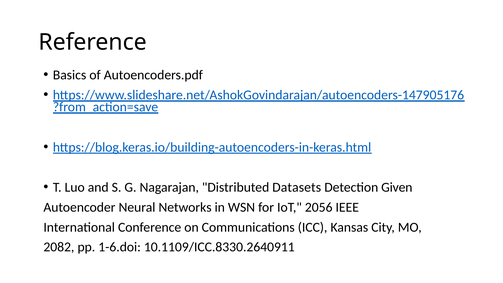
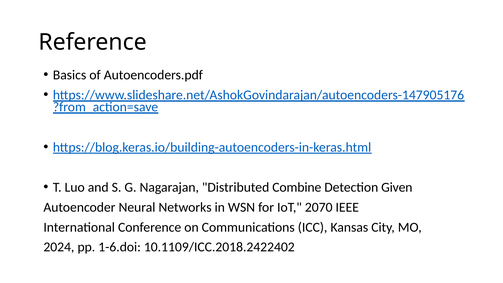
Datasets: Datasets -> Combine
2056: 2056 -> 2070
2082: 2082 -> 2024
10.1109/ICC.8330.2640911: 10.1109/ICC.8330.2640911 -> 10.1109/ICC.2018.2422402
